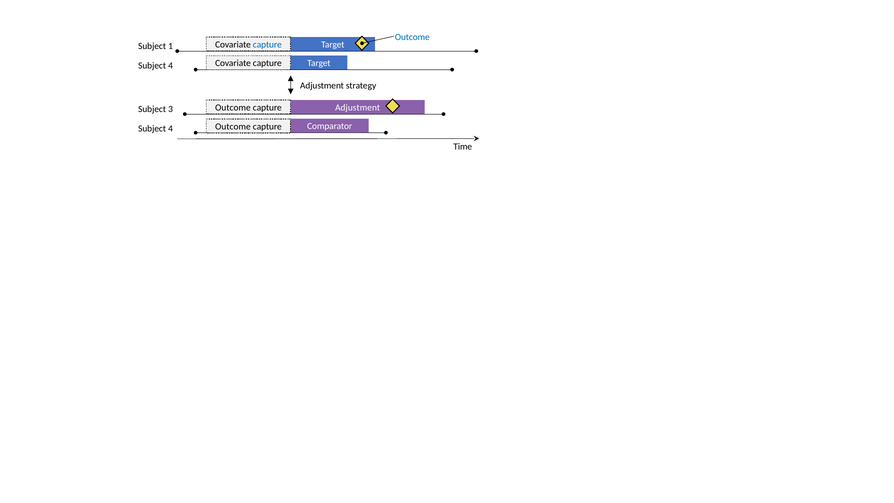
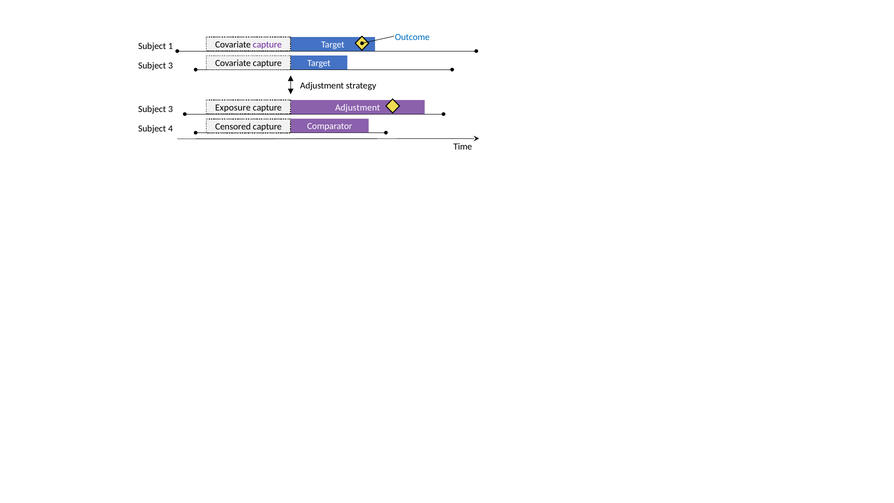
capture at (267, 45) colour: blue -> purple
4 at (170, 66): 4 -> 3
Outcome at (233, 108): Outcome -> Exposure
Outcome at (233, 126): Outcome -> Censored
